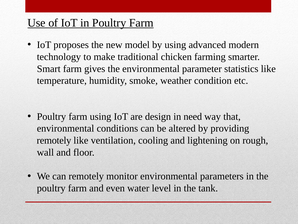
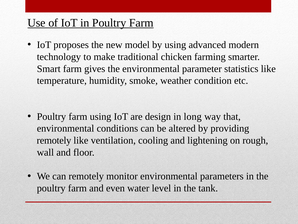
need: need -> long
